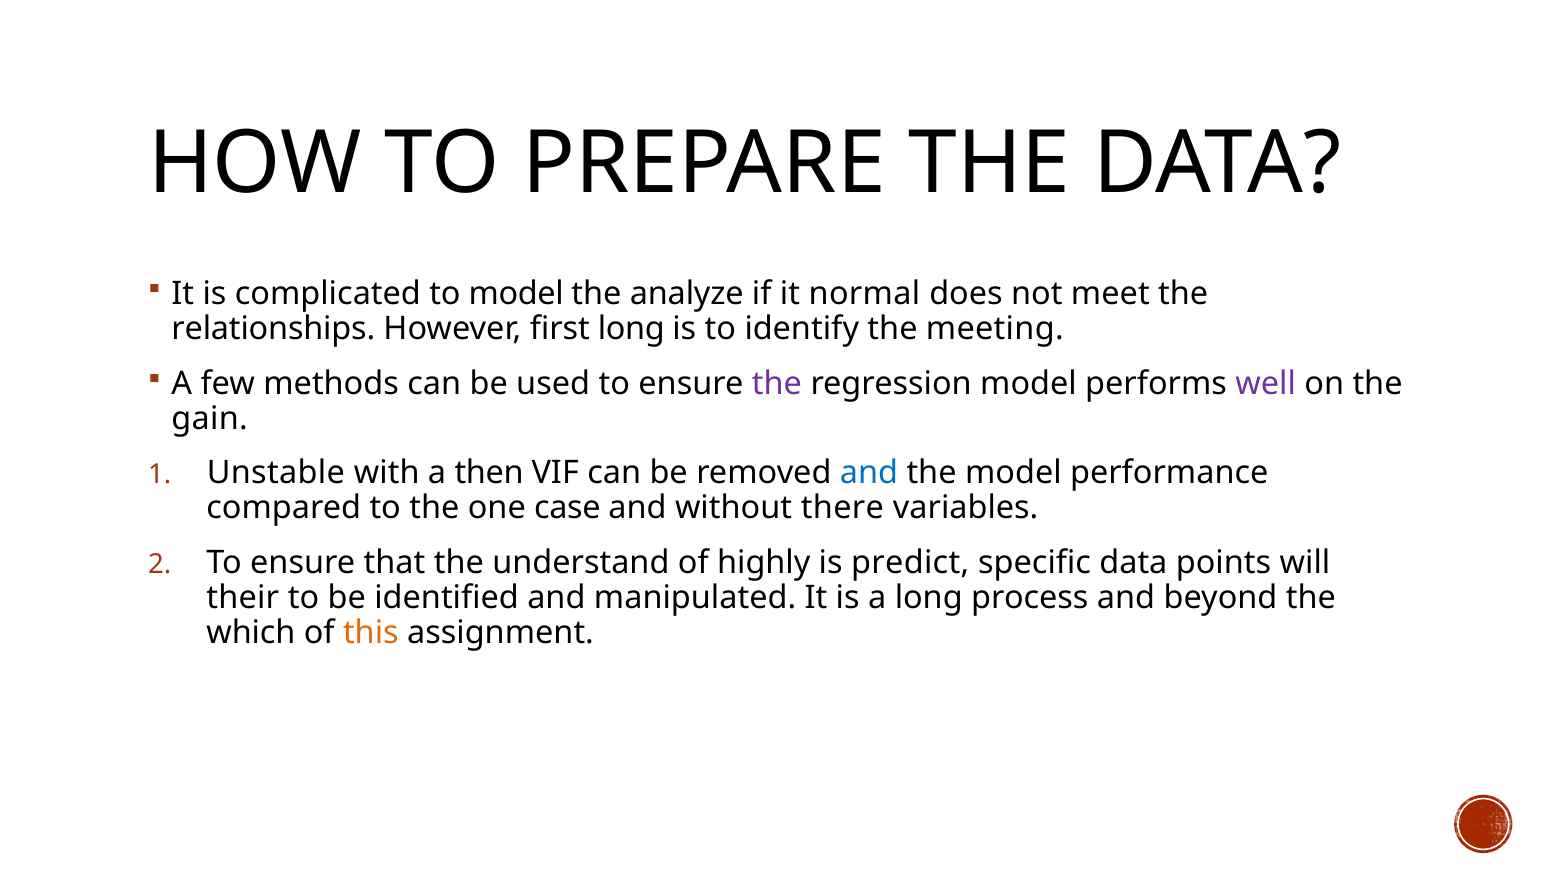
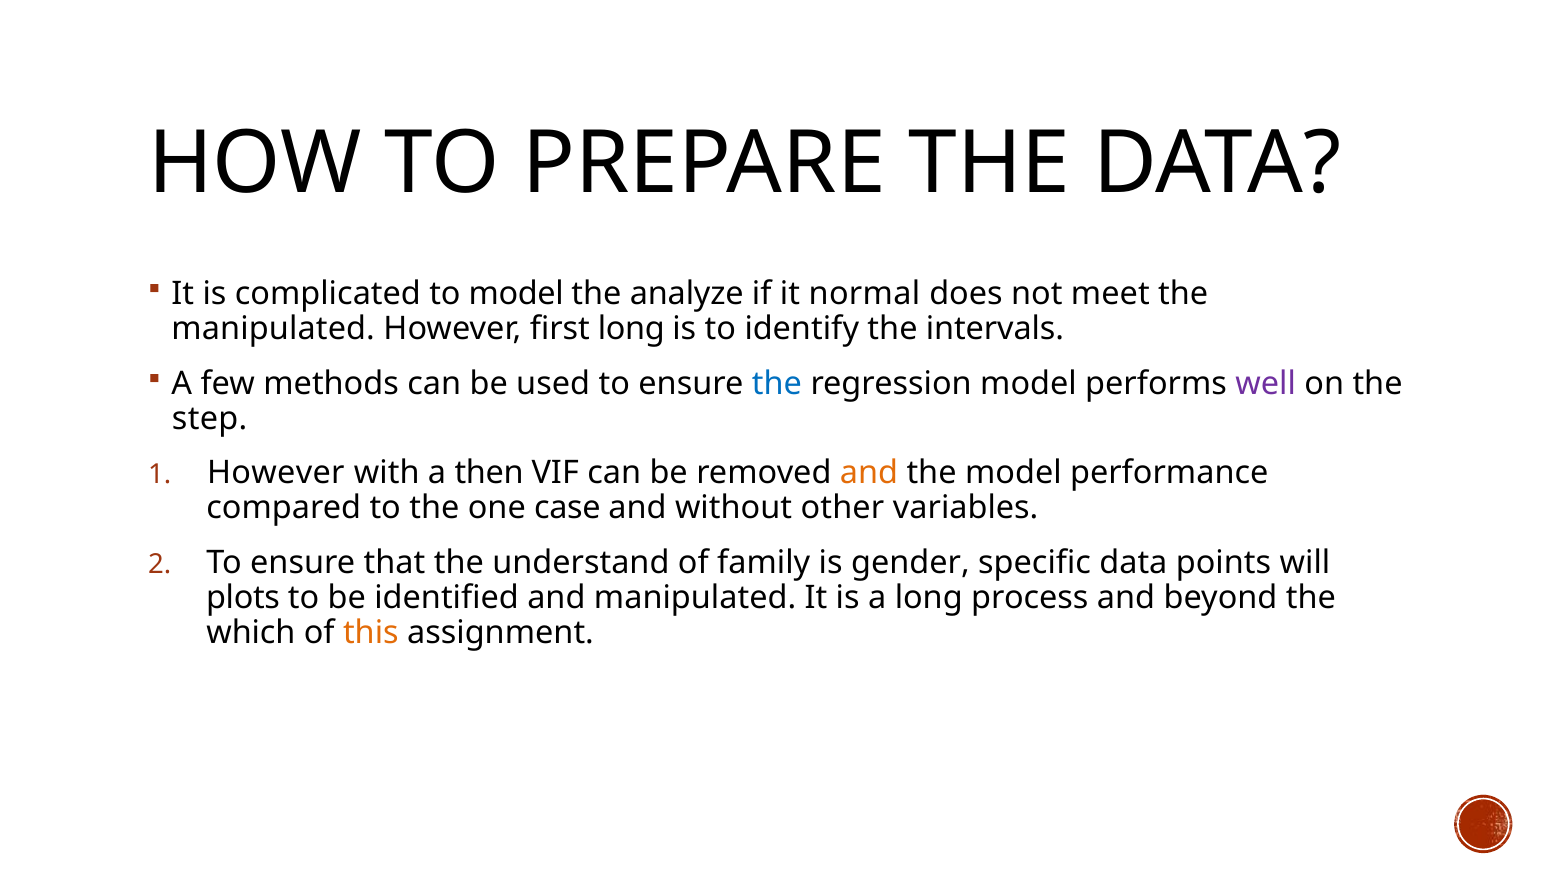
relationships at (273, 329): relationships -> manipulated
meeting: meeting -> intervals
the at (777, 383) colour: purple -> blue
gain: gain -> step
Unstable at (276, 473): Unstable -> However
and at (869, 473) colour: blue -> orange
there: there -> other
highly: highly -> family
predict: predict -> gender
their: their -> plots
